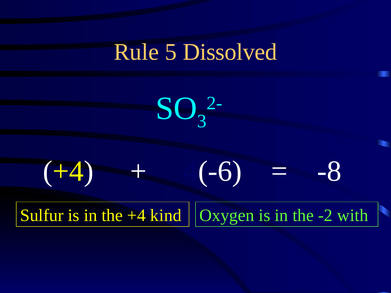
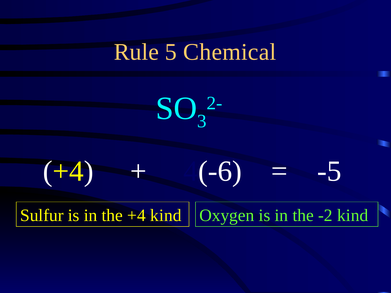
Dissolved: Dissolved -> Chemical
-8: -8 -> -5
-2 with: with -> kind
